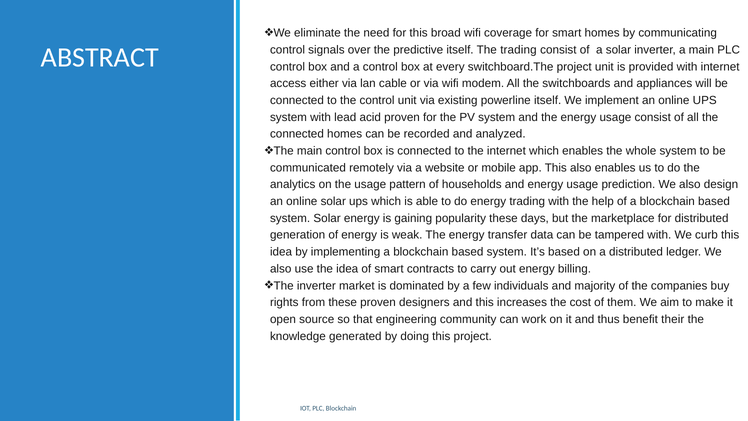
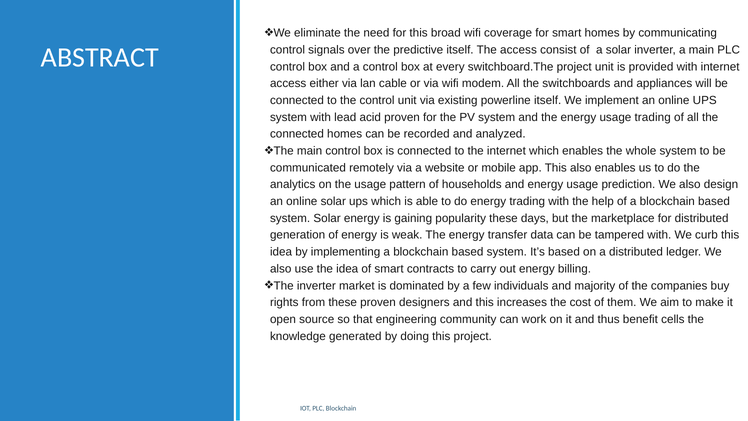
The trading: trading -> access
usage consist: consist -> trading
their: their -> cells
